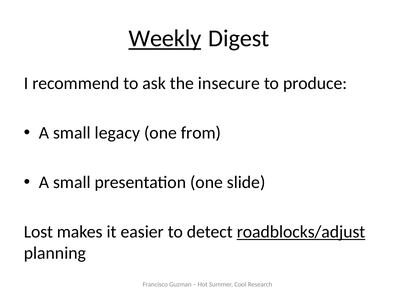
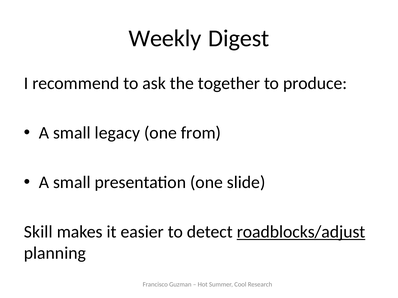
Weekly underline: present -> none
insecure: insecure -> together
Lost: Lost -> Skill
